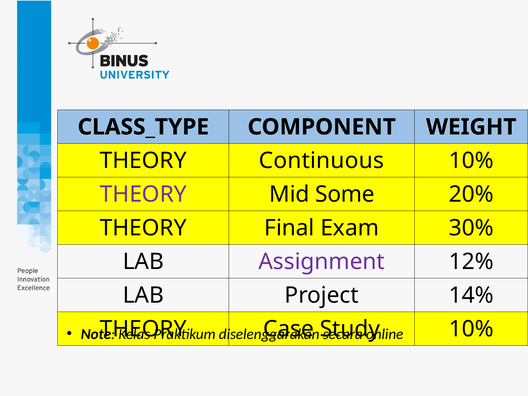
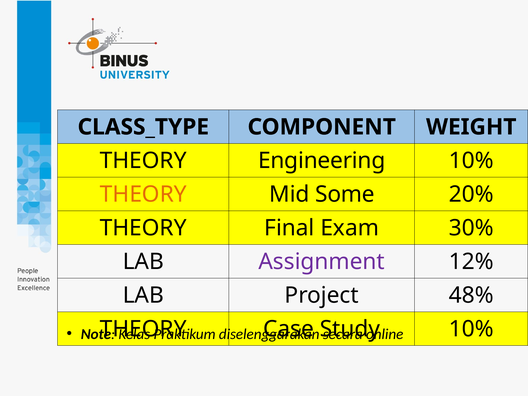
Continuous: Continuous -> Engineering
THEORY at (143, 194) colour: purple -> orange
14%: 14% -> 48%
